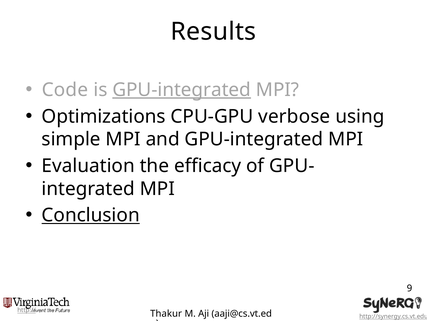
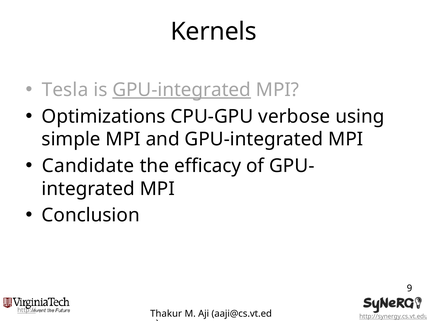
Results: Results -> Kernels
Code: Code -> Tesla
Evaluation: Evaluation -> Candidate
Conclusion underline: present -> none
